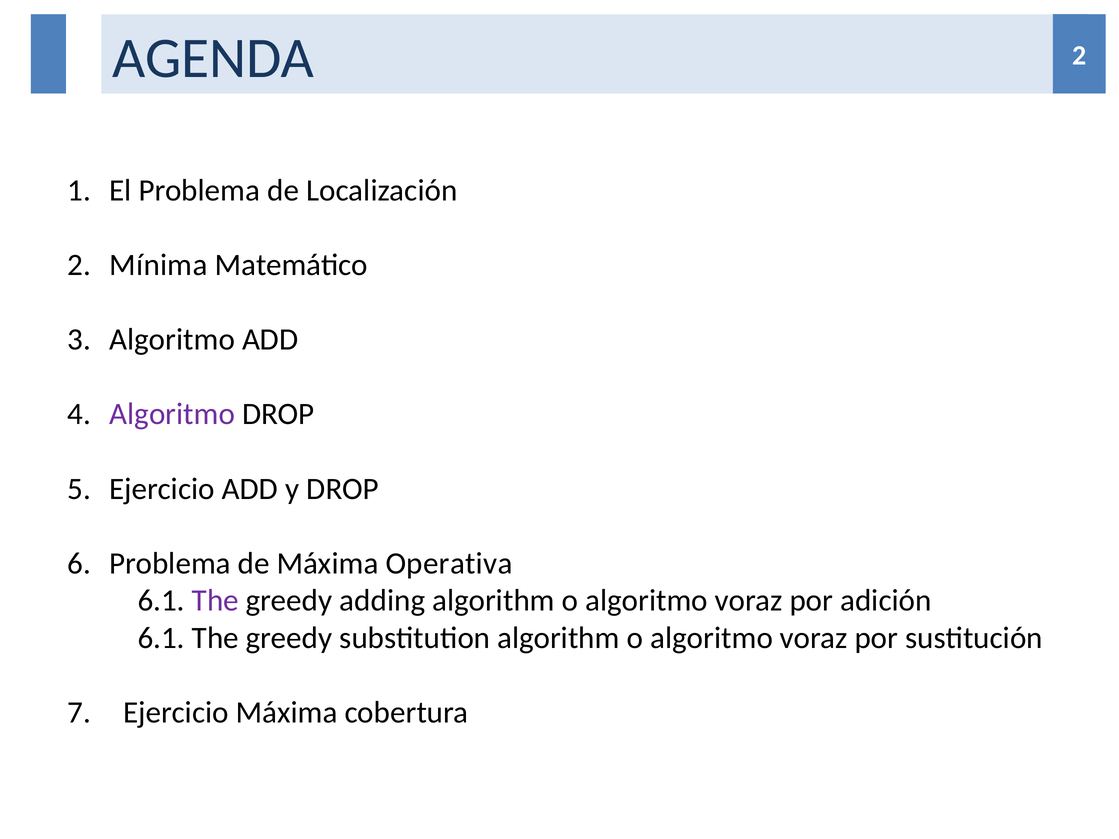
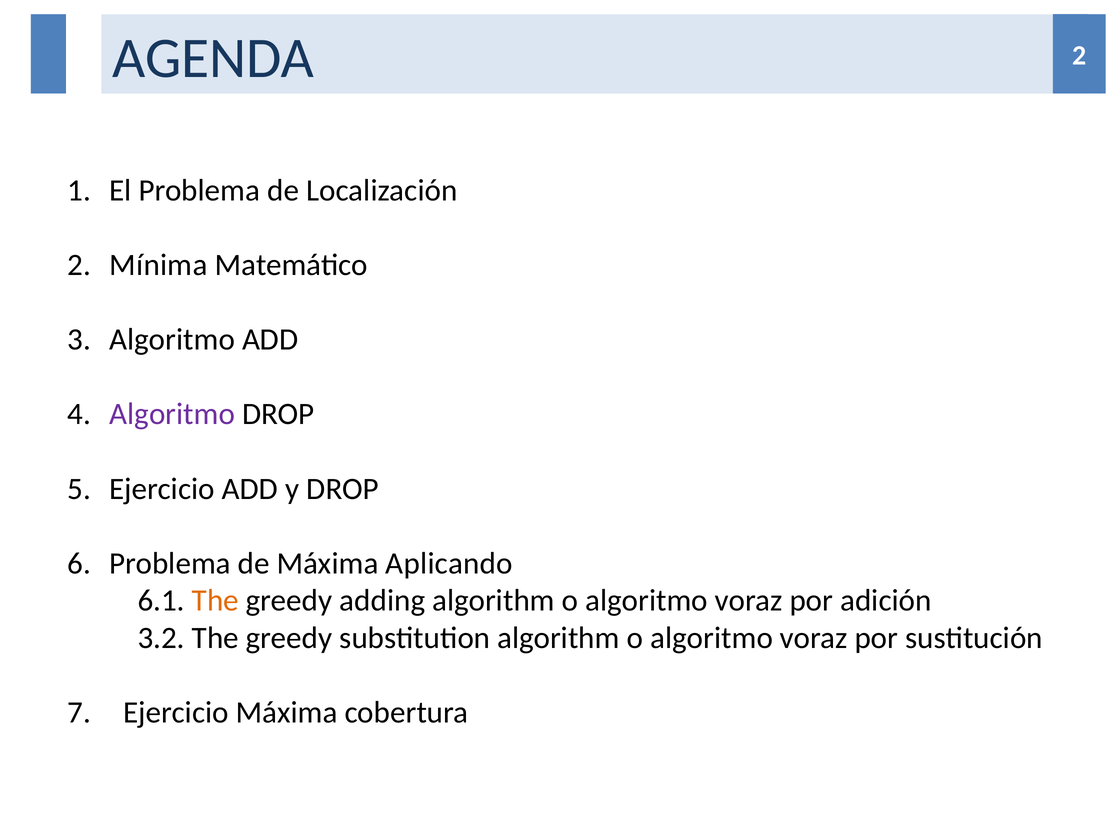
Operativa: Operativa -> Aplicando
The at (215, 601) colour: purple -> orange
6.1 at (161, 638): 6.1 -> 3.2
